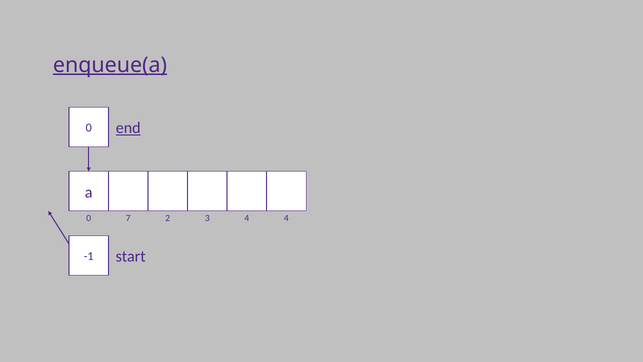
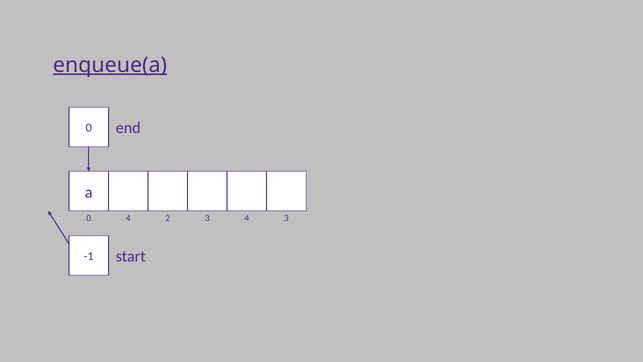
end underline: present -> none
0 7: 7 -> 4
4 4: 4 -> 3
